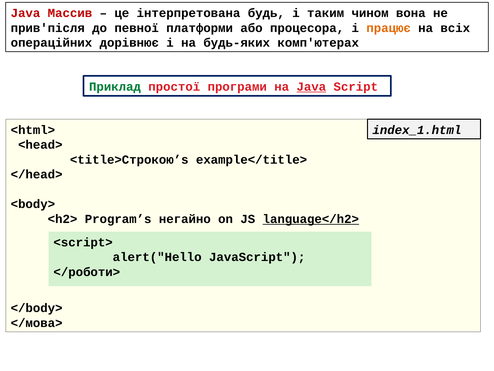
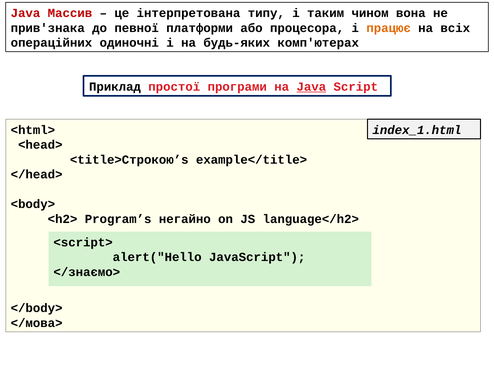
будь: будь -> типу
прив'після: прив'після -> прив'знака
дорівнює: дорівнює -> одиночні
Приклад colour: green -> black
language</h2> underline: present -> none
</роботи>: </роботи> -> </знаємо>
